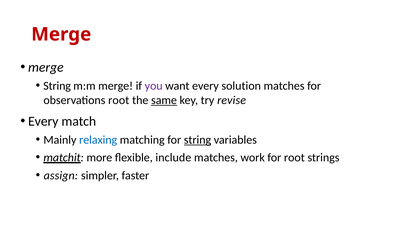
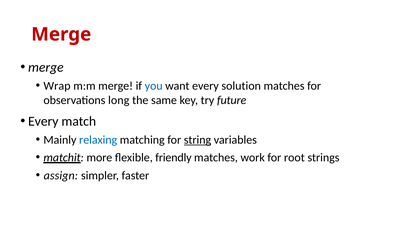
String at (57, 86): String -> Wrap
you colour: purple -> blue
observations root: root -> long
same underline: present -> none
revise: revise -> future
include: include -> friendly
